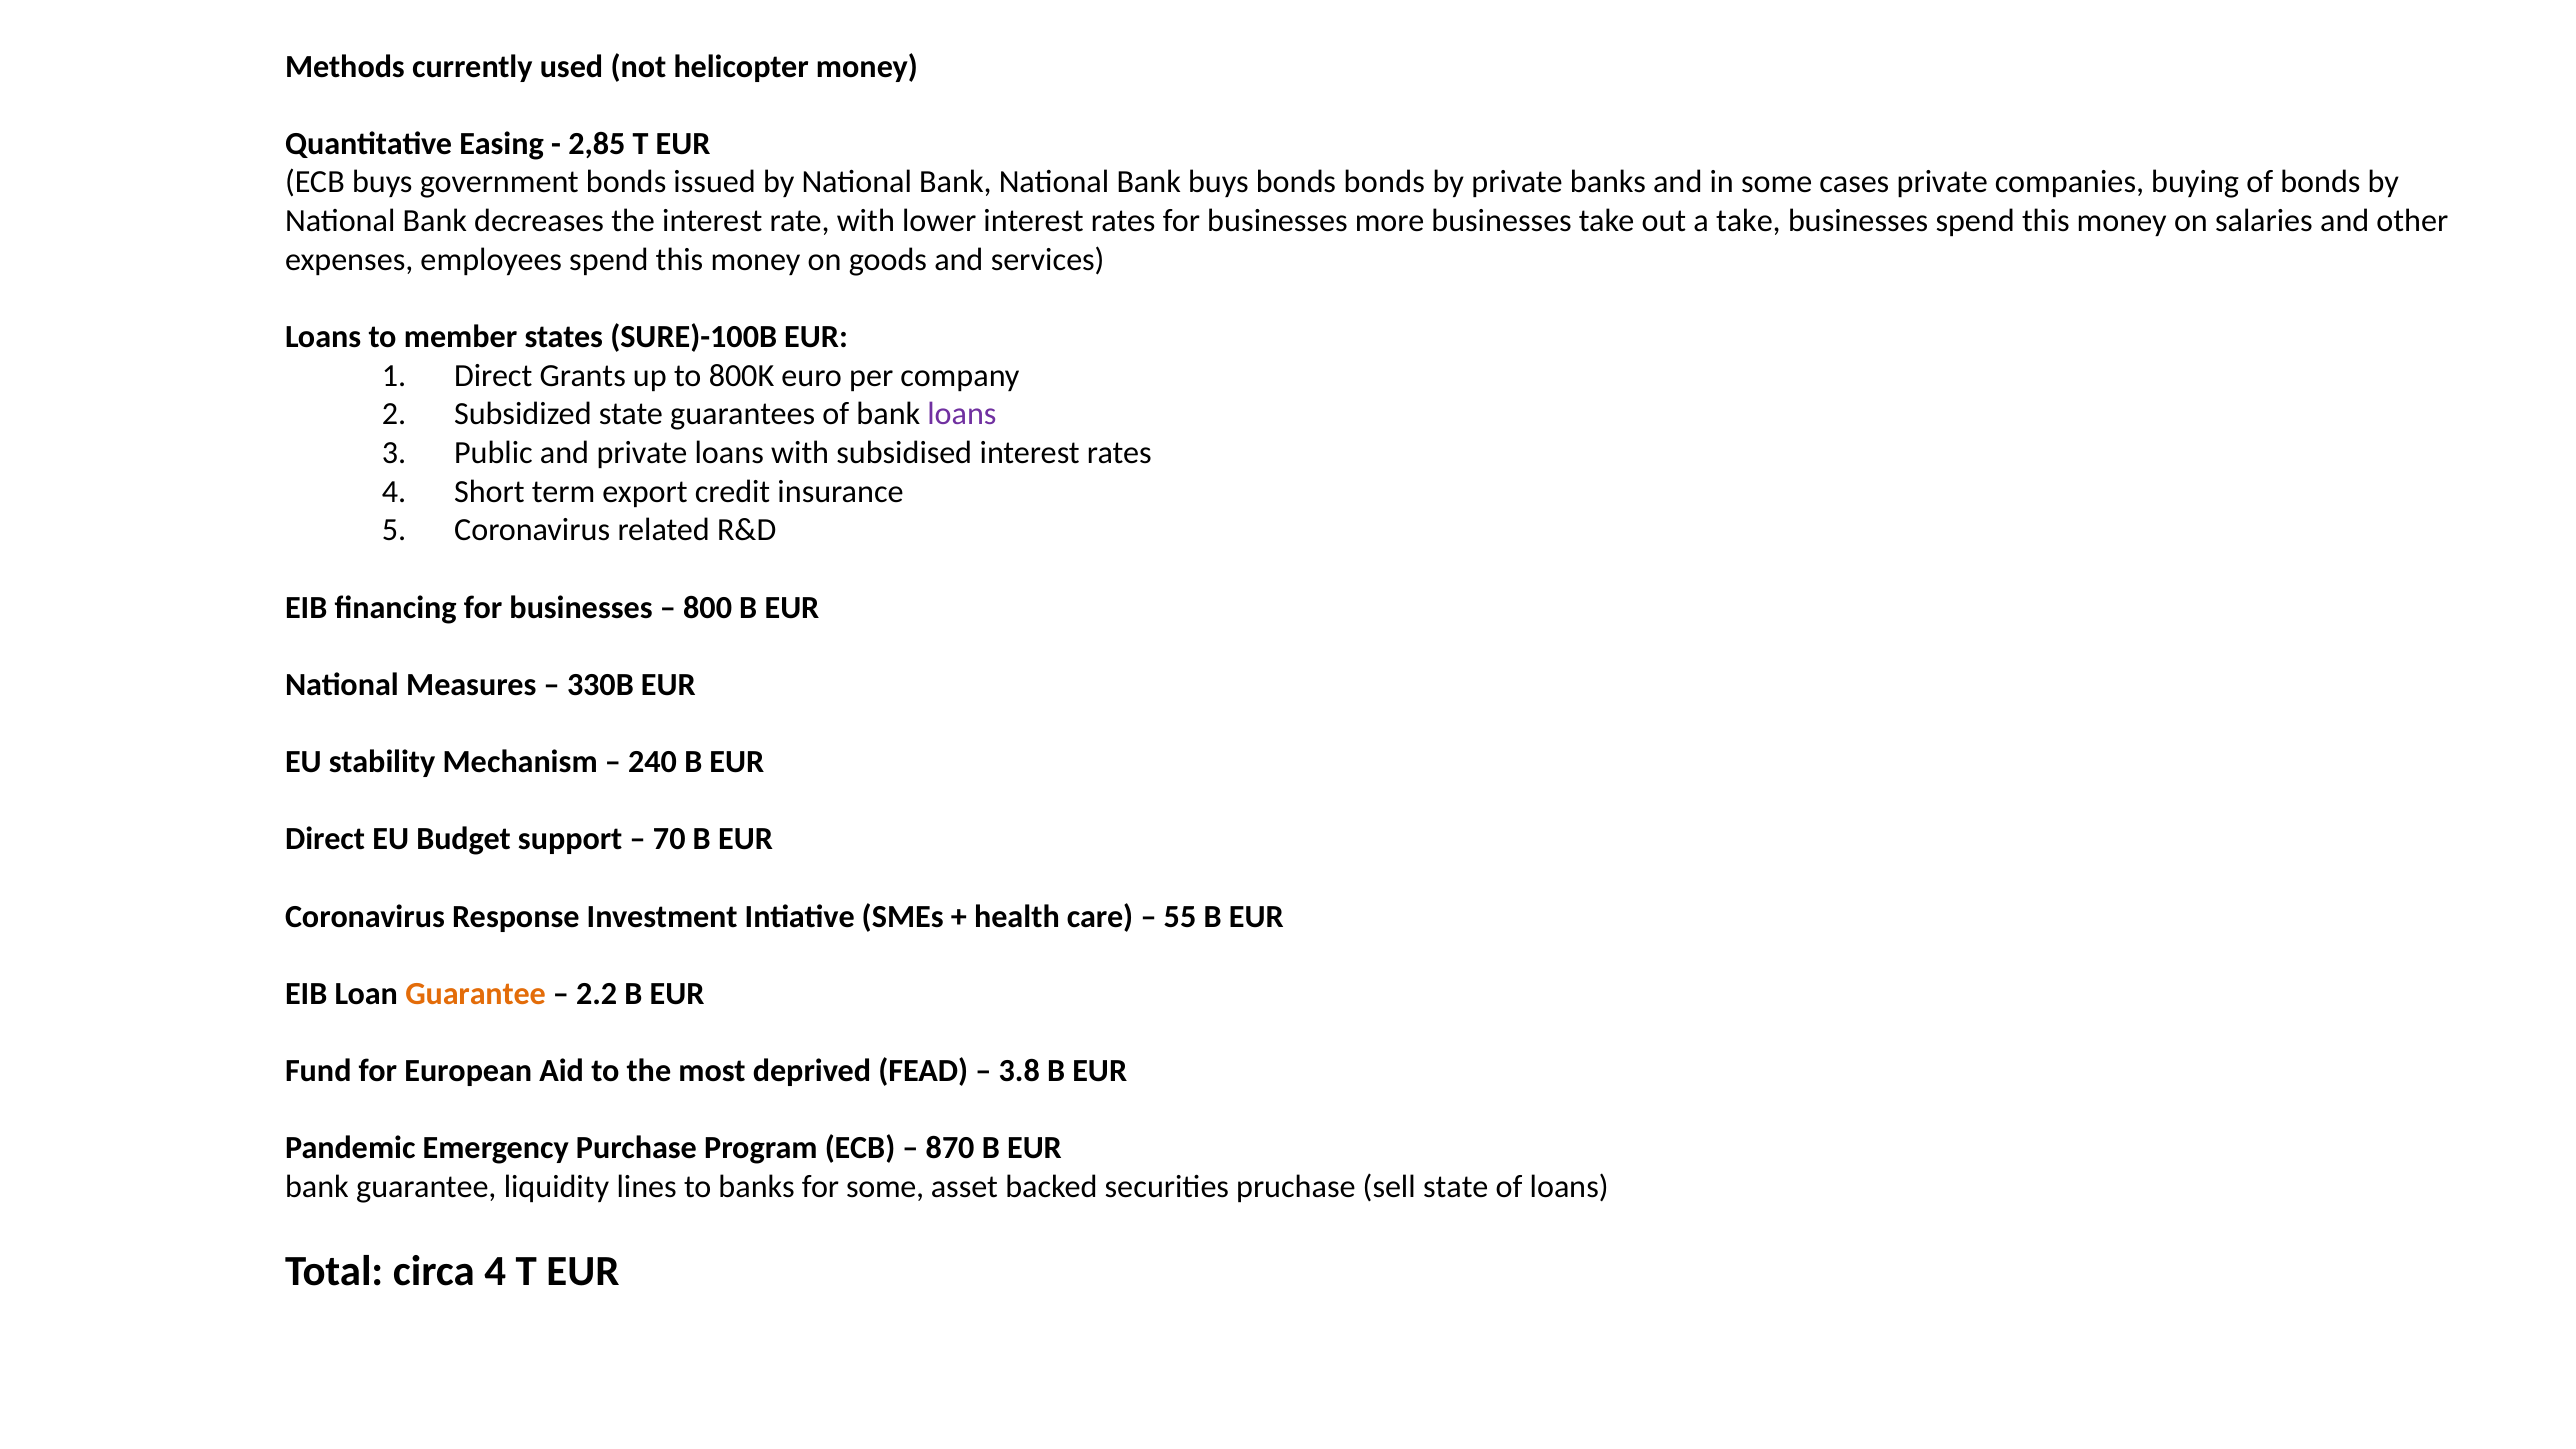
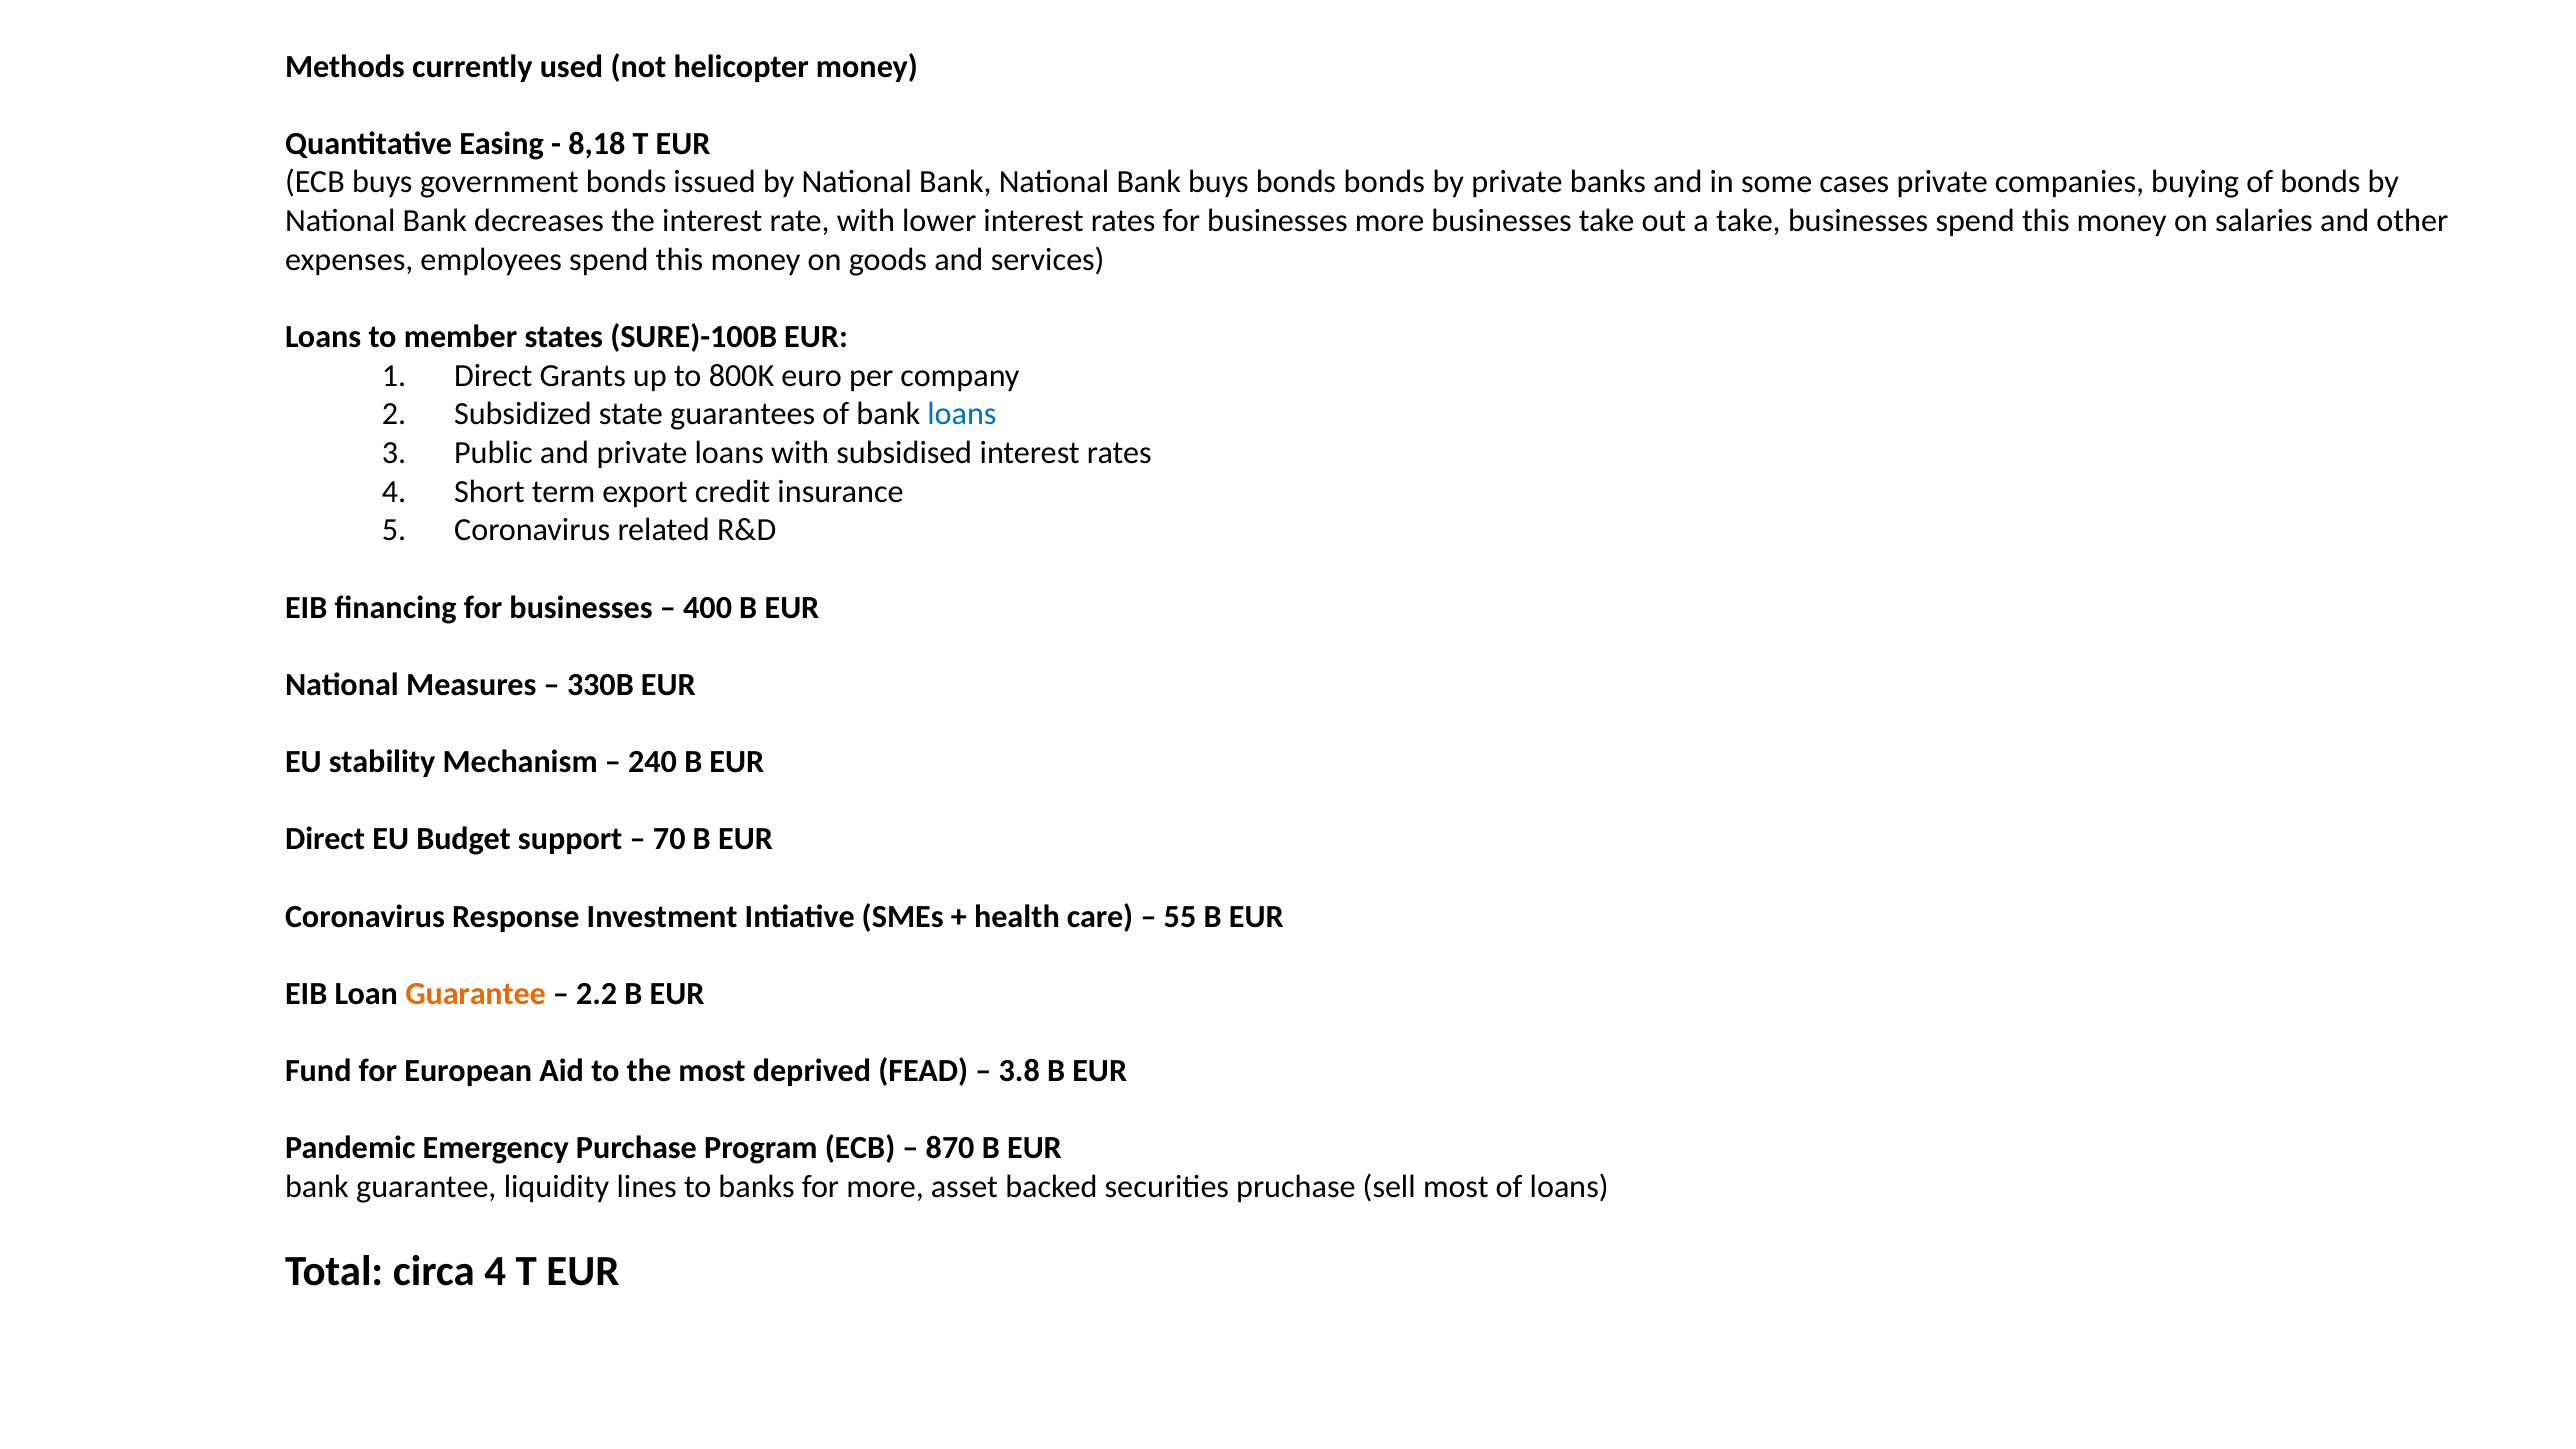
2,85: 2,85 -> 8,18
loans at (962, 414) colour: purple -> blue
800: 800 -> 400
for some: some -> more
sell state: state -> most
